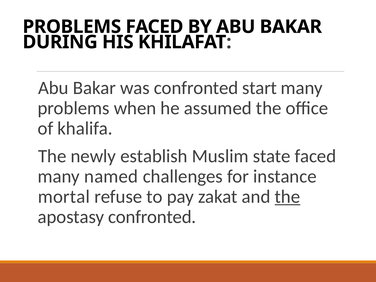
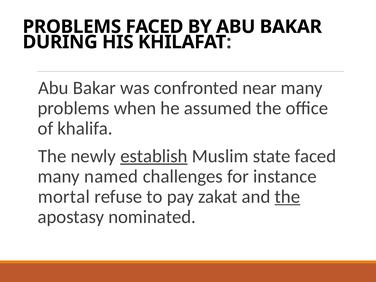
start: start -> near
establish underline: none -> present
apostasy confronted: confronted -> nominated
